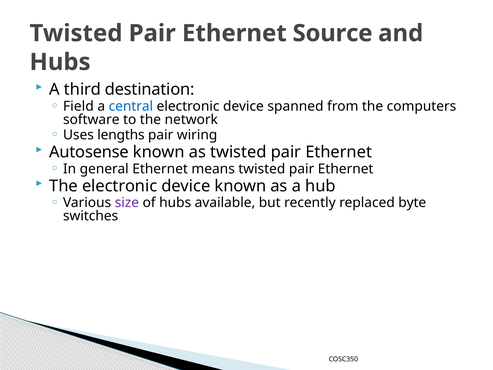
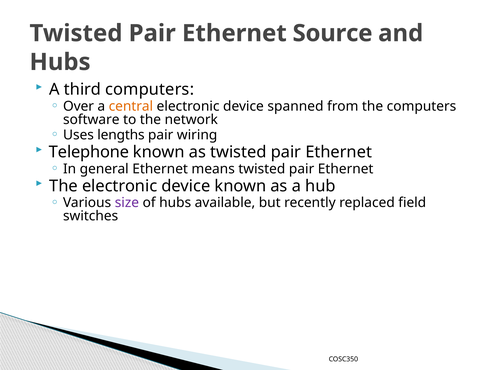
third destination: destination -> computers
Field: Field -> Over
central colour: blue -> orange
Autosense: Autosense -> Telephone
byte: byte -> field
